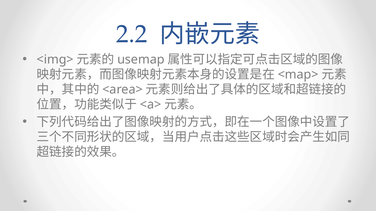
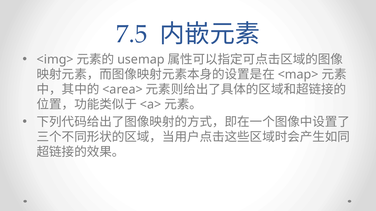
2.2: 2.2 -> 7.5
